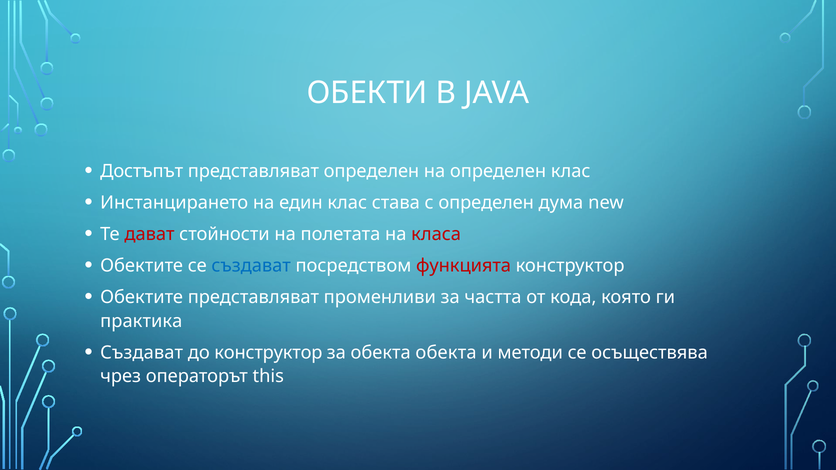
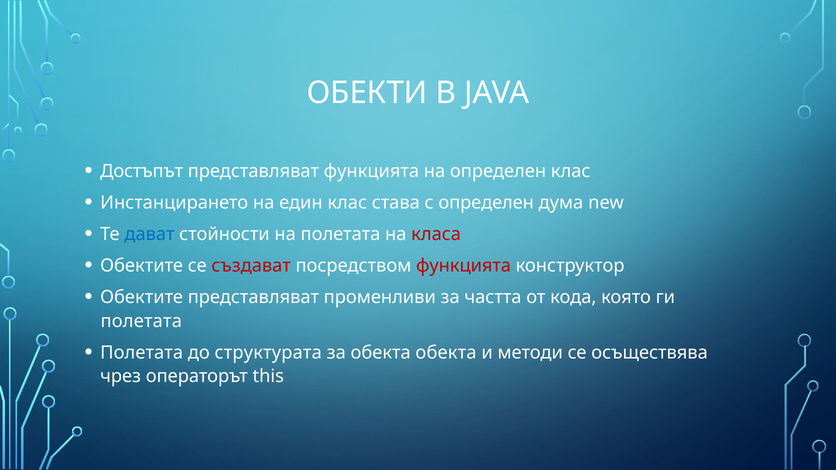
представляват определен: определен -> функцията
дават colour: red -> blue
създават at (251, 266) colour: blue -> red
практика at (141, 321): практика -> полетата
Създават at (142, 353): Създават -> Полетата
до конструктор: конструктор -> структурата
